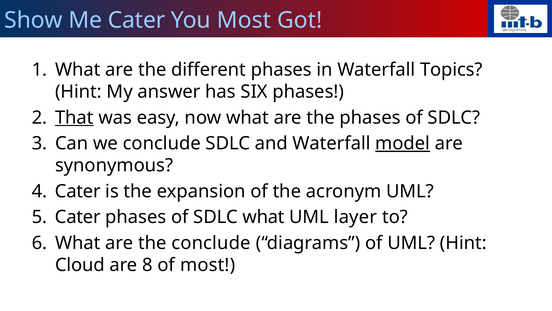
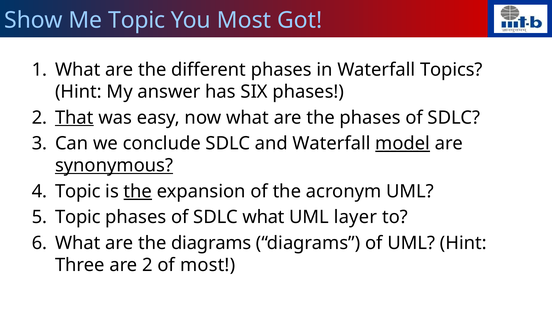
Me Cater: Cater -> Topic
synonymous underline: none -> present
Cater at (78, 191): Cater -> Topic
the at (138, 191) underline: none -> present
Cater at (78, 217): Cater -> Topic
the conclude: conclude -> diagrams
Cloud: Cloud -> Three
are 8: 8 -> 2
